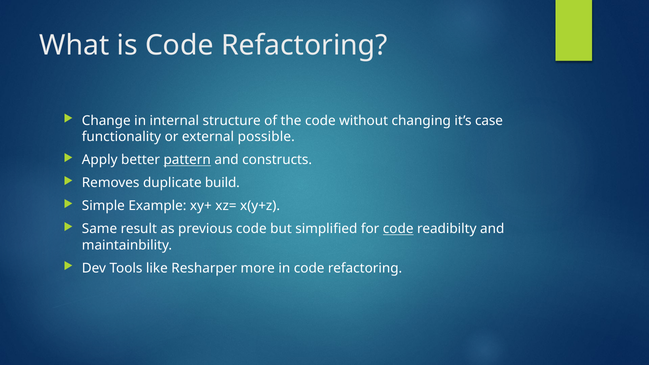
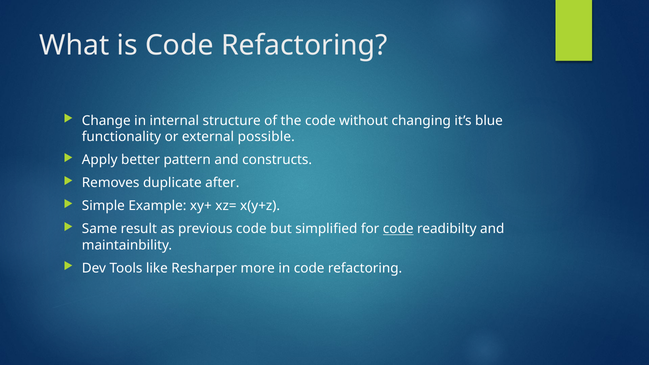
case: case -> blue
pattern underline: present -> none
build: build -> after
